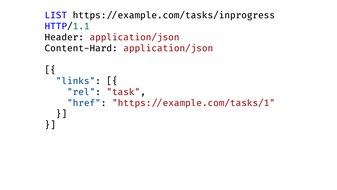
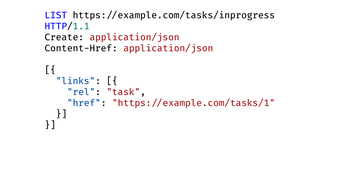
Header: Header -> Create
Content-Hard: Content-Hard -> Content-Href
